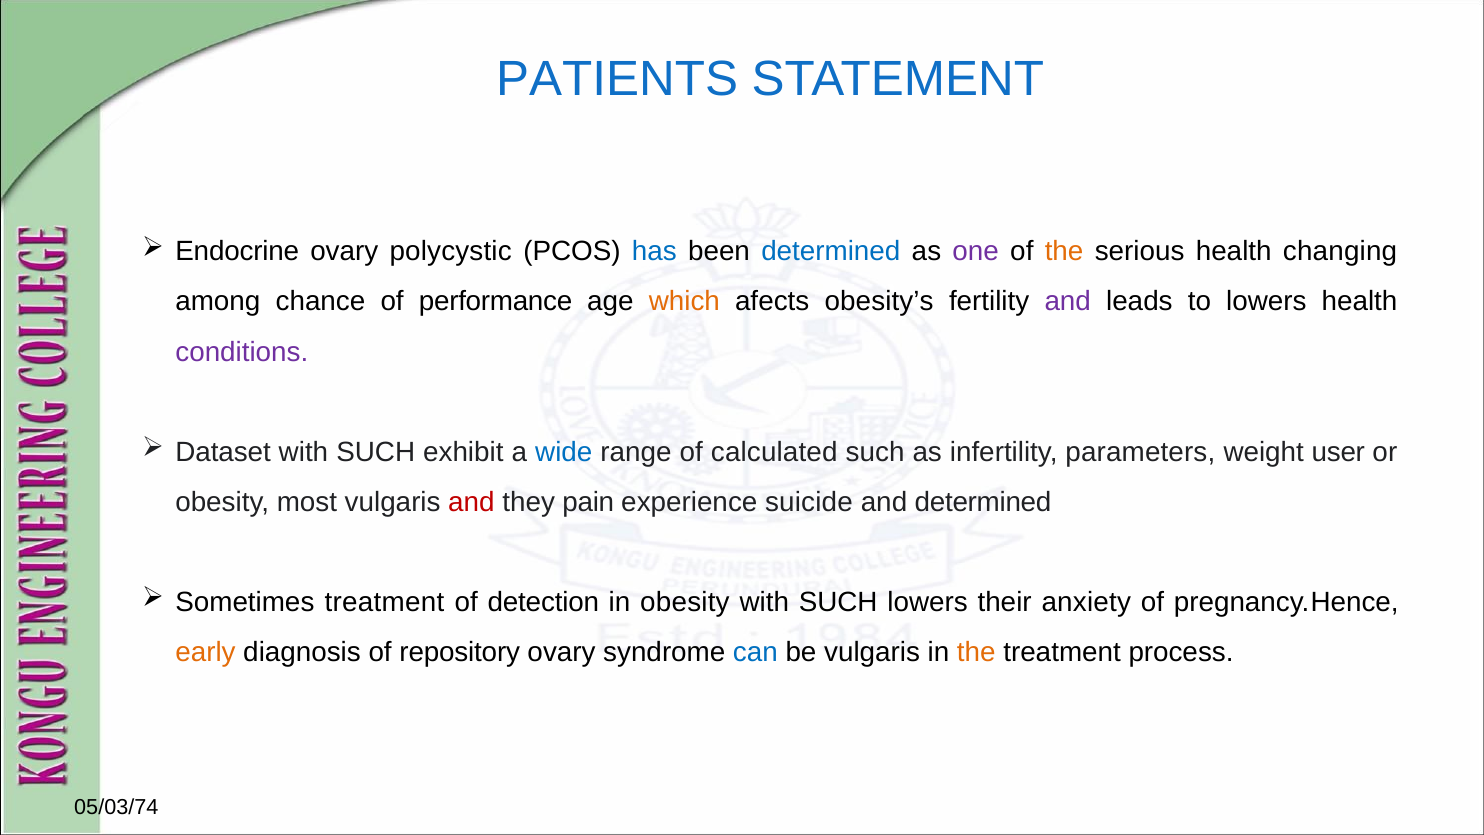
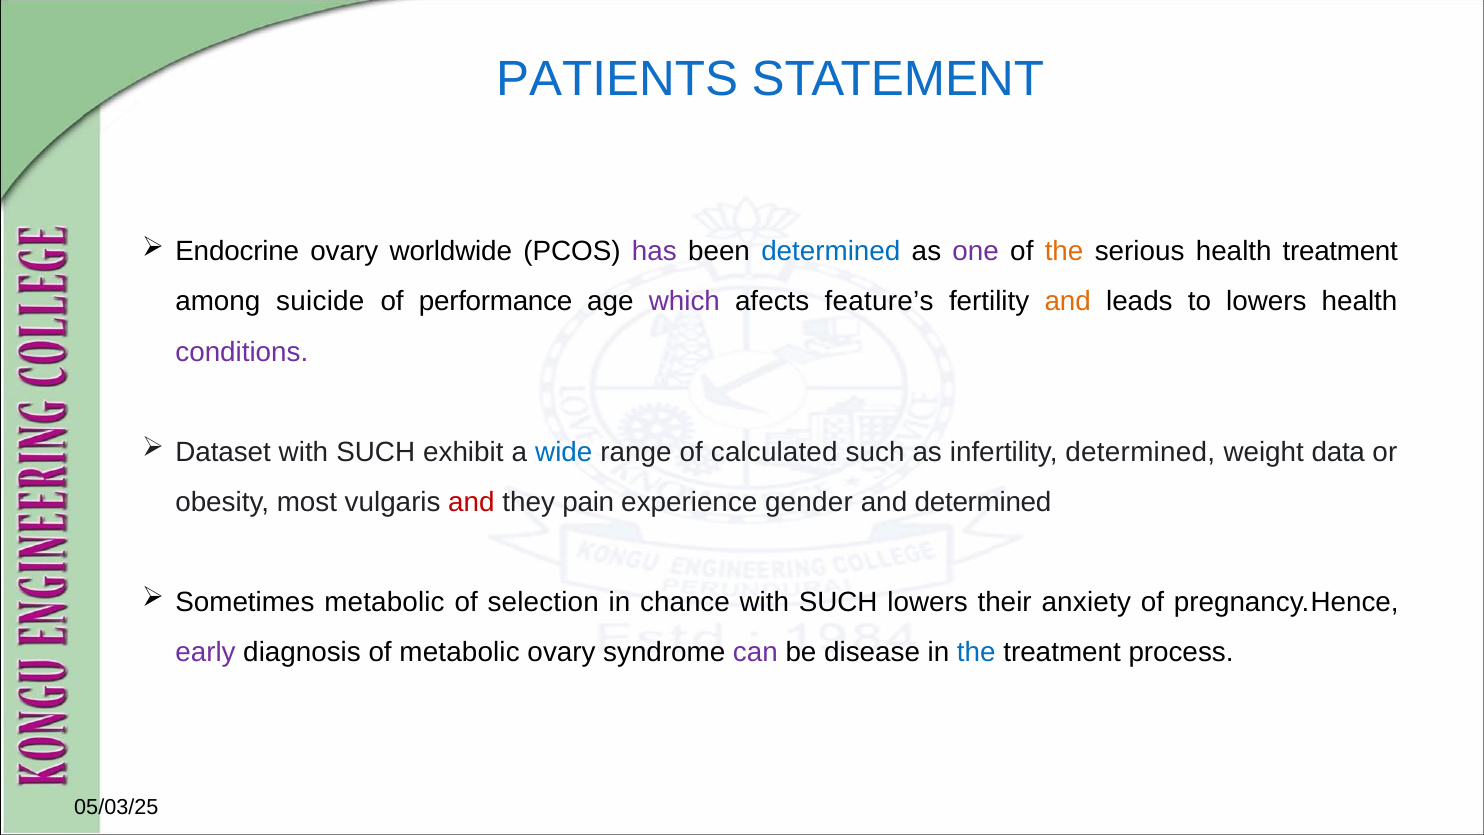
polycystic: polycystic -> worldwide
has colour: blue -> purple
health changing: changing -> treatment
chance: chance -> suicide
which colour: orange -> purple
obesity’s: obesity’s -> feature’s
and at (1068, 302) colour: purple -> orange
infertility parameters: parameters -> determined
user: user -> data
suicide: suicide -> gender
Sometimes treatment: treatment -> metabolic
detection: detection -> selection
in obesity: obesity -> chance
early colour: orange -> purple
of repository: repository -> metabolic
can colour: blue -> purple
be vulgaris: vulgaris -> disease
the at (976, 652) colour: orange -> blue
05/03/74: 05/03/74 -> 05/03/25
